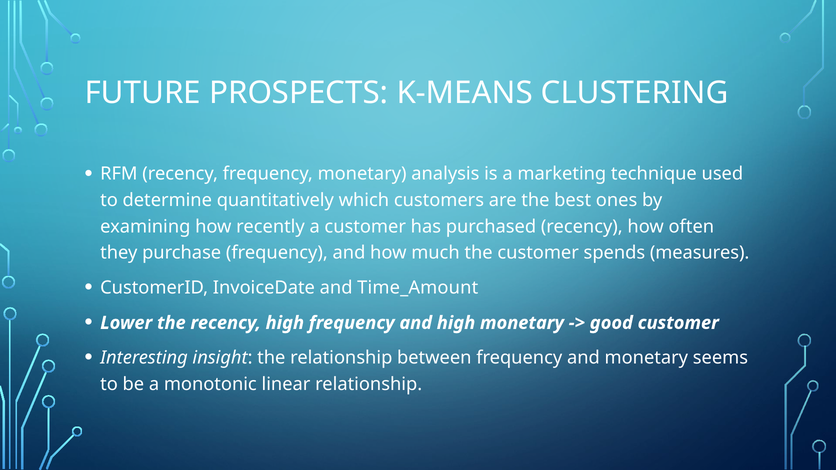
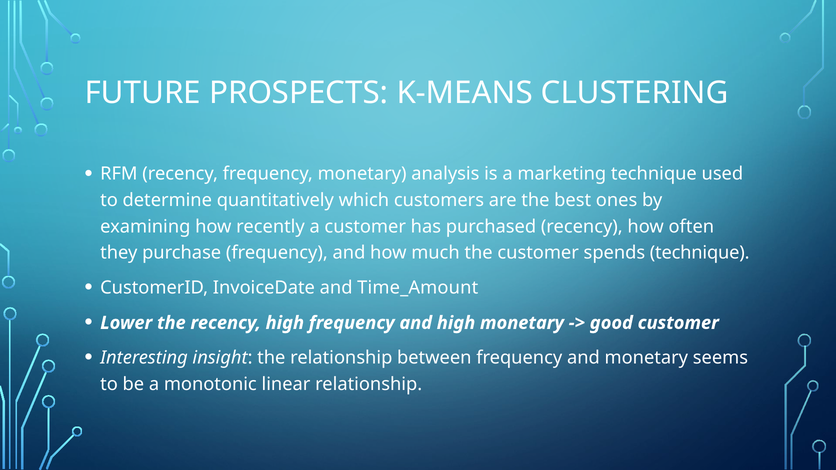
spends measures: measures -> technique
